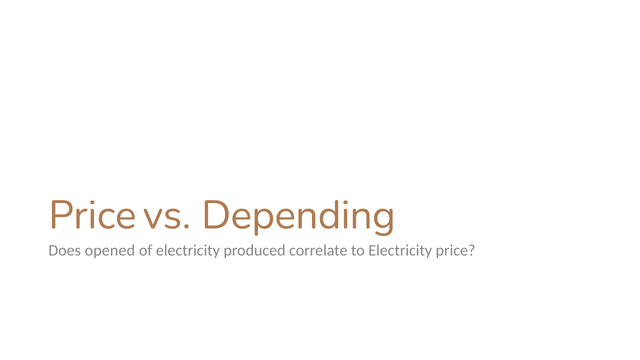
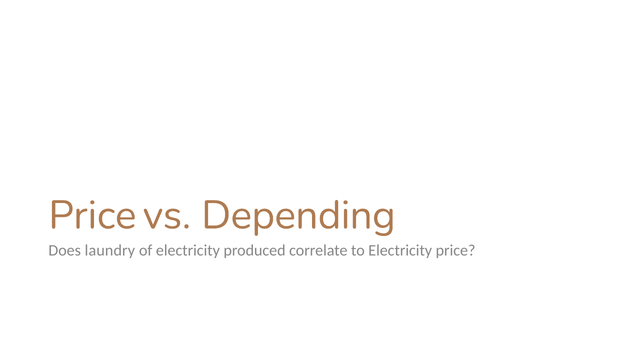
opened: opened -> laundry
